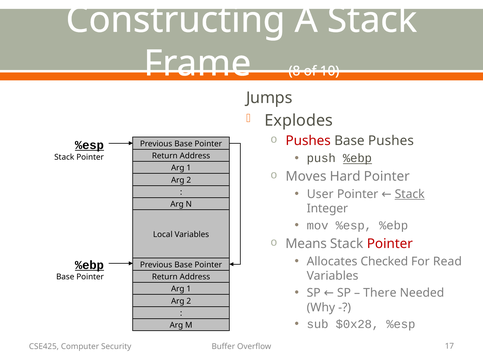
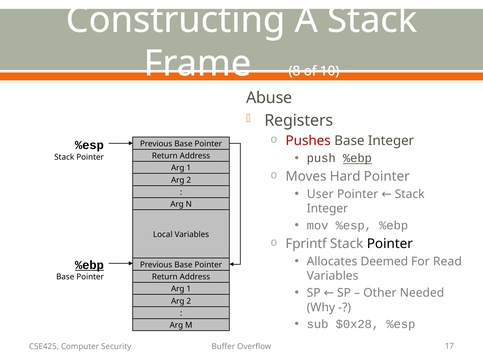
Jumps: Jumps -> Abuse
Explodes: Explodes -> Registers
Base Pushes: Pushes -> Integer
%esp at (89, 145) underline: present -> none
Stack at (410, 194) underline: present -> none
Means: Means -> Fprintf
Pointer at (390, 243) colour: red -> black
Checked: Checked -> Deemed
There: There -> Other
